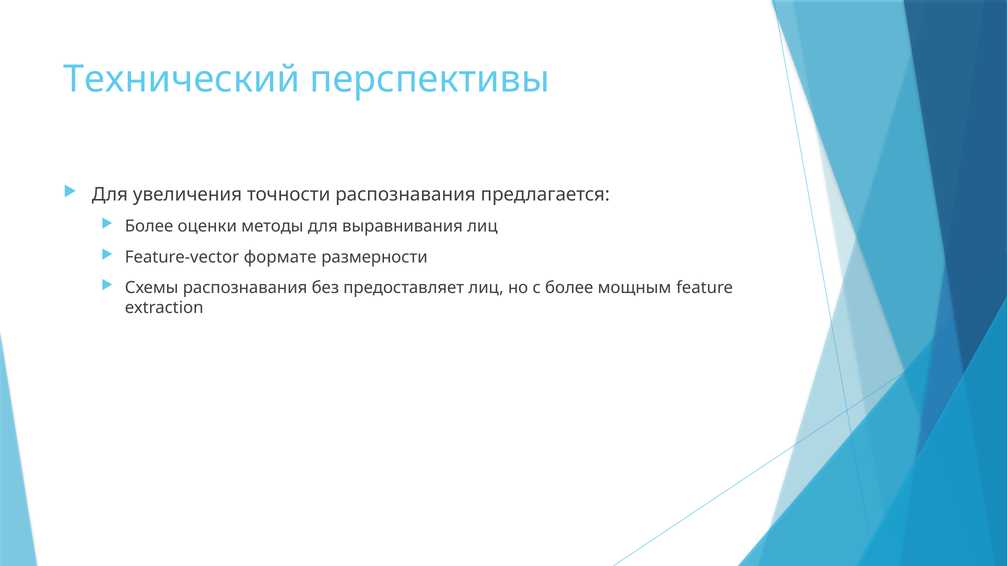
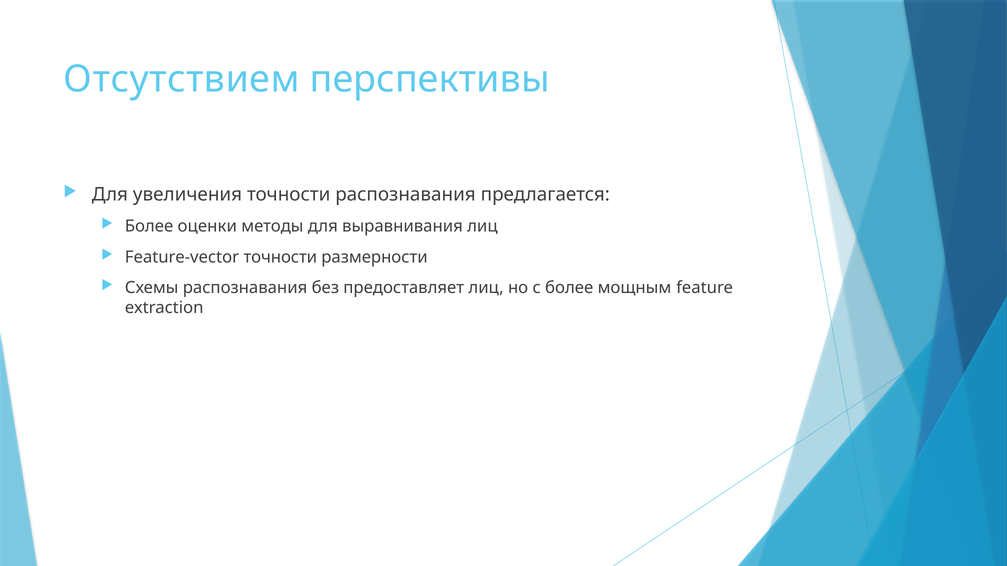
Технический: Технический -> Отсутствием
Feature-vector формате: формате -> точности
